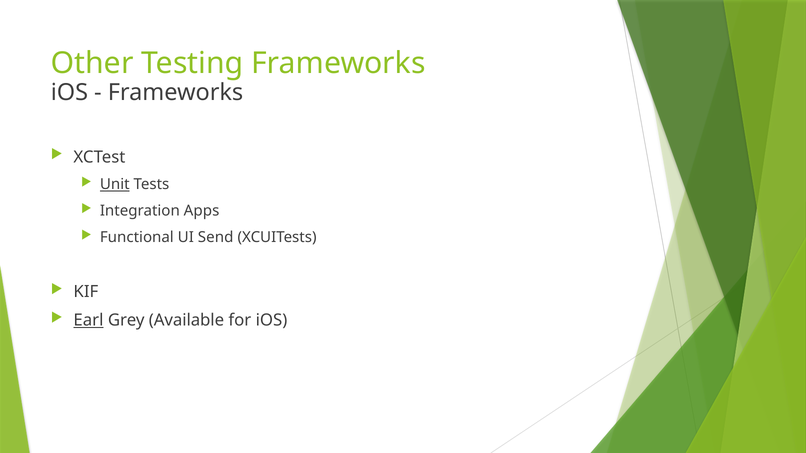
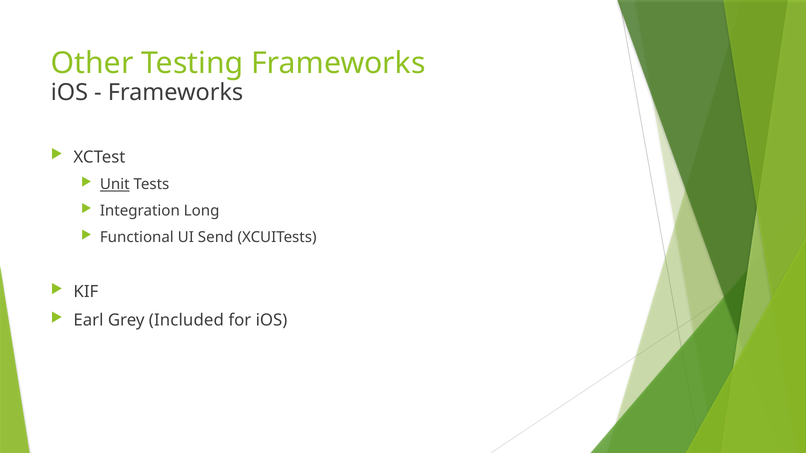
Apps: Apps -> Long
Earl underline: present -> none
Available: Available -> Included
